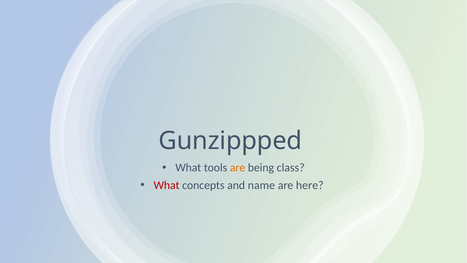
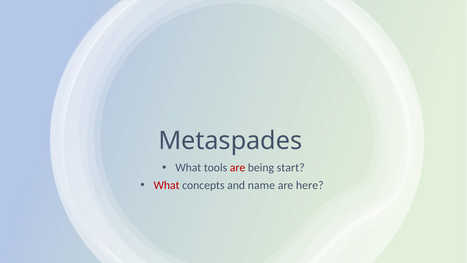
Gunzippped: Gunzippped -> Metaspades
are at (238, 168) colour: orange -> red
class: class -> start
